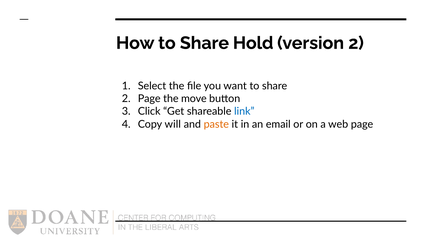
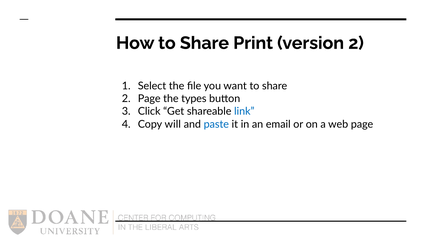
Hold: Hold -> Print
move: move -> types
paste colour: orange -> blue
